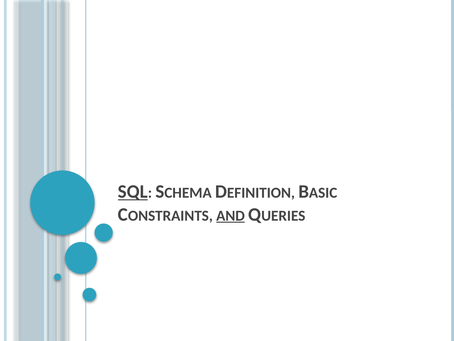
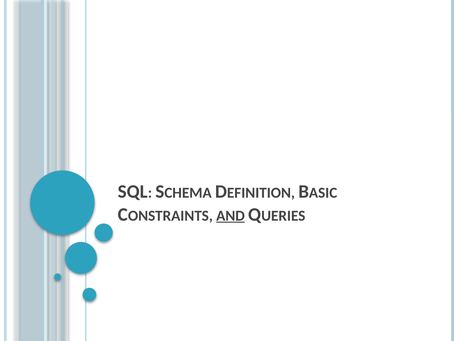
SQL underline: present -> none
